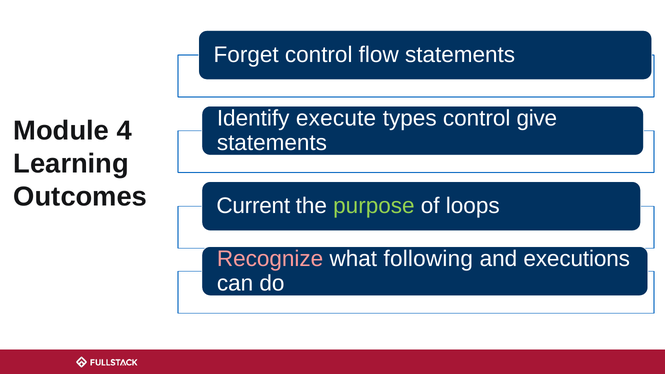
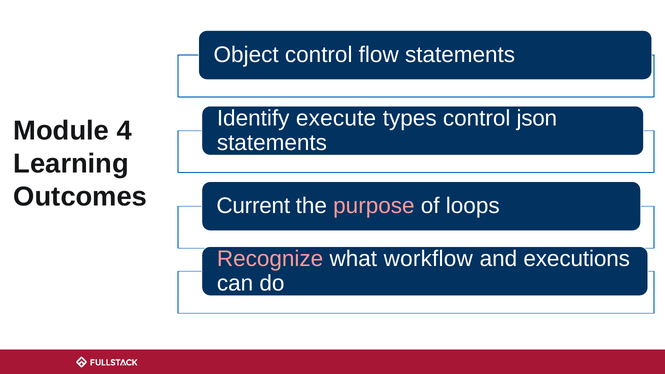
Forget: Forget -> Object
give: give -> json
purpose colour: light green -> pink
following: following -> workflow
